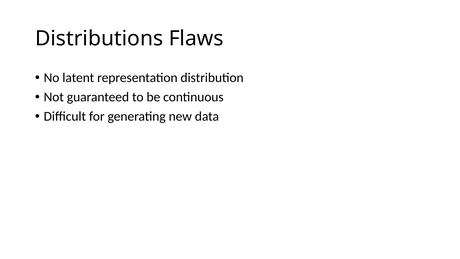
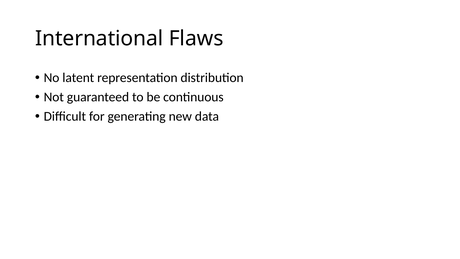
Distributions: Distributions -> International
